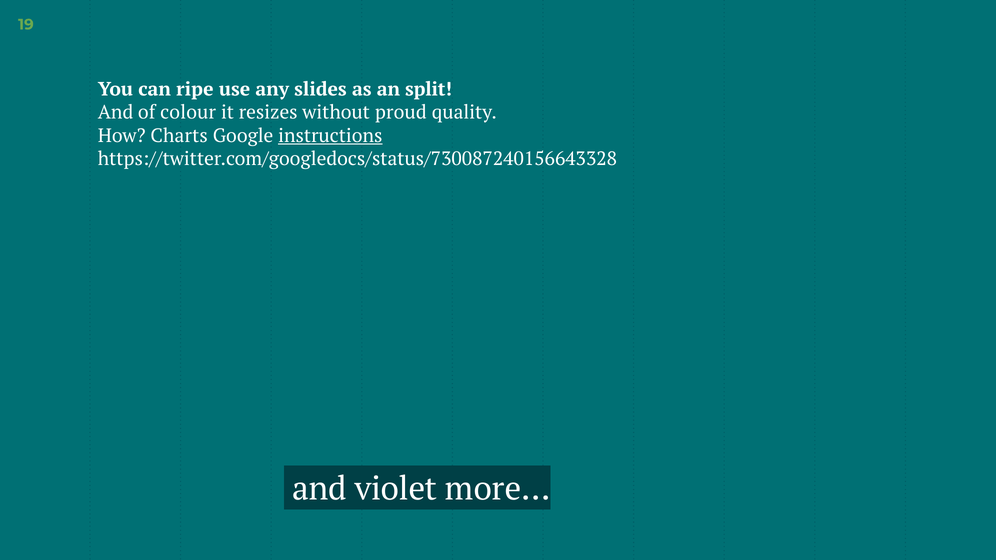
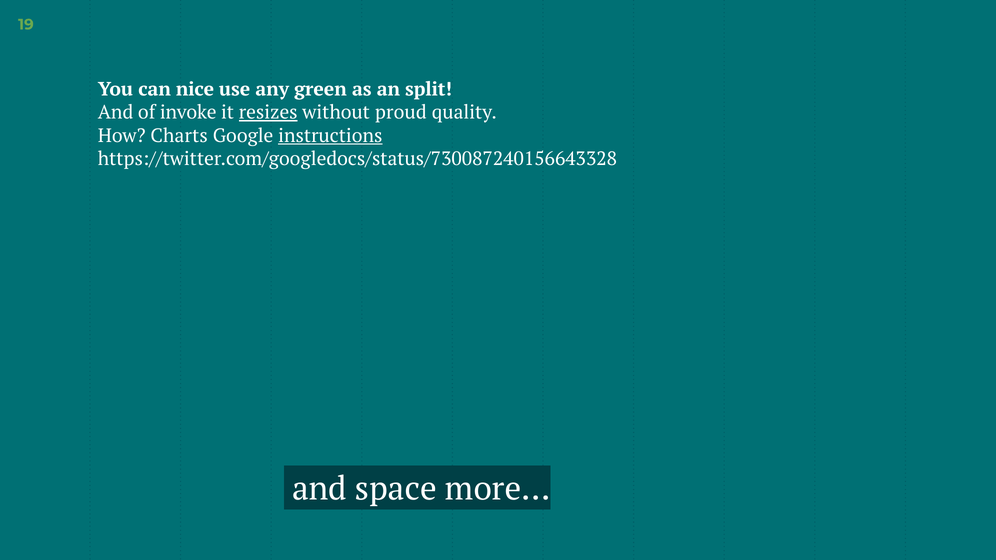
ripe: ripe -> nice
slides: slides -> green
colour: colour -> invoke
resizes underline: none -> present
violet: violet -> space
